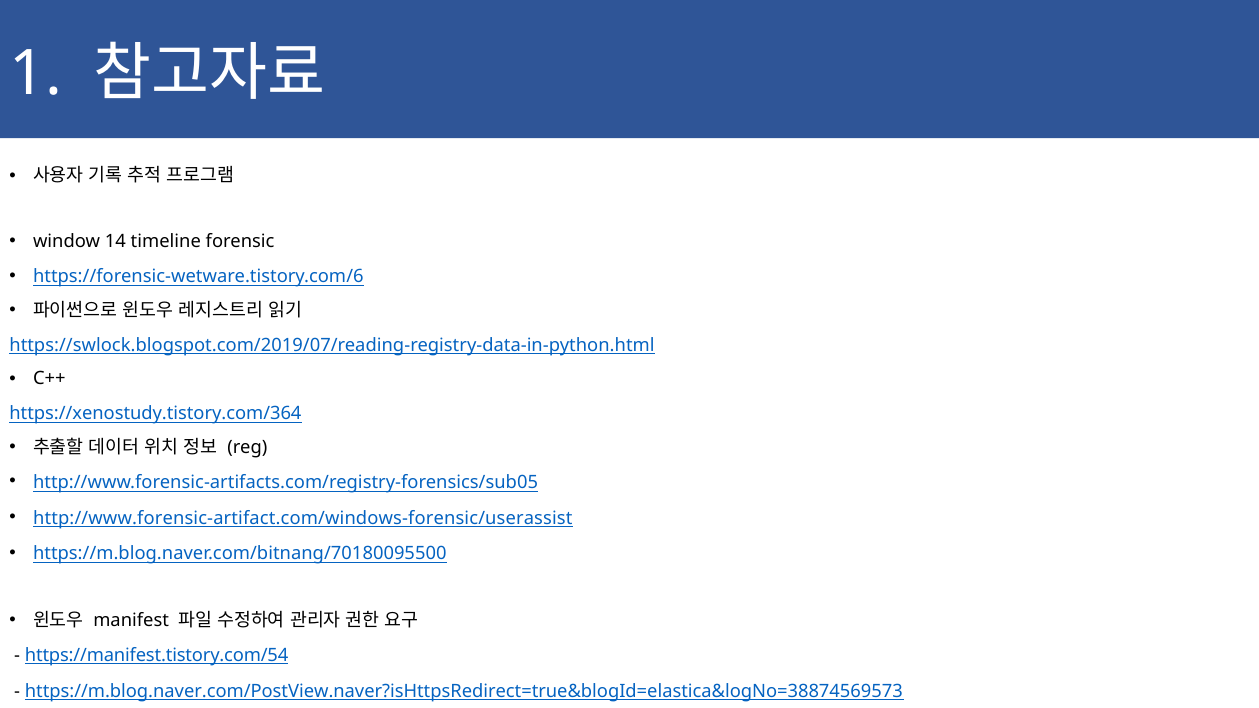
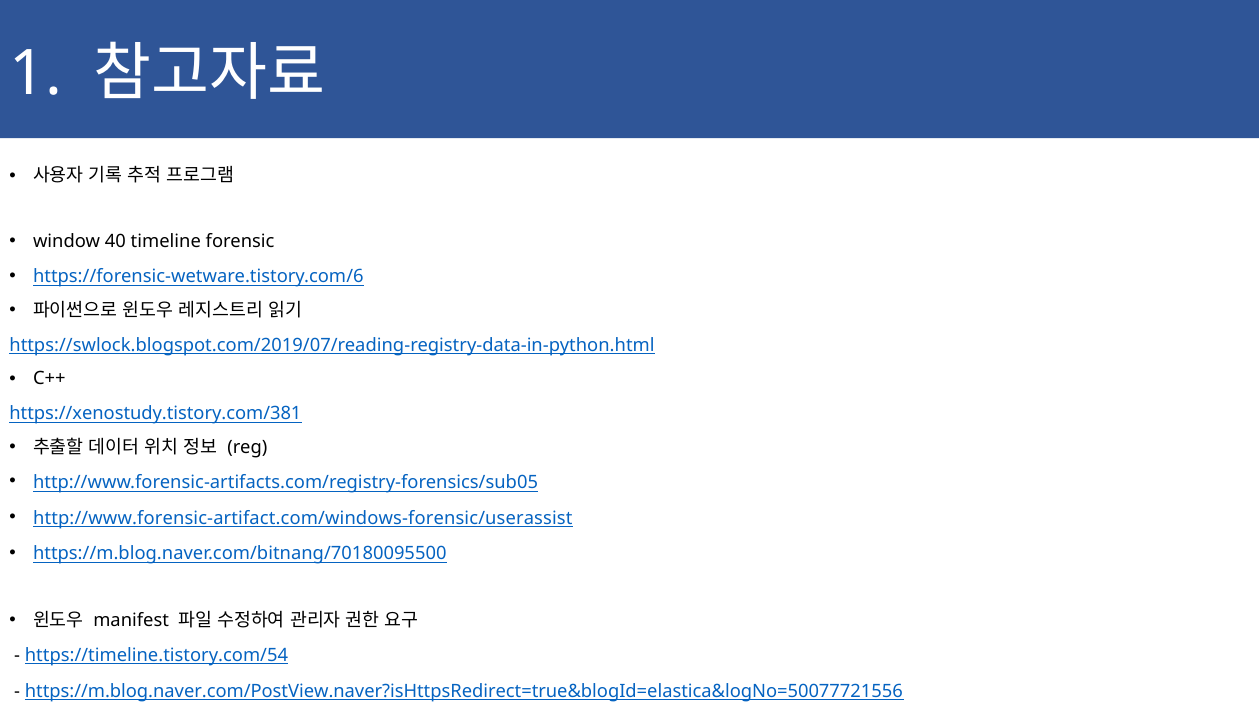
14: 14 -> 40
https://xenostudy.tistory.com/364: https://xenostudy.tistory.com/364 -> https://xenostudy.tistory.com/381
https://manifest.tistory.com/54: https://manifest.tistory.com/54 -> https://timeline.tistory.com/54
https://m.blog.naver.com/PostView.naver?isHttpsRedirect=true&blogId=elastica&logNo=38874569573: https://m.blog.naver.com/PostView.naver?isHttpsRedirect=true&blogId=elastica&logNo=38874569573 -> https://m.blog.naver.com/PostView.naver?isHttpsRedirect=true&blogId=elastica&logNo=50077721556
